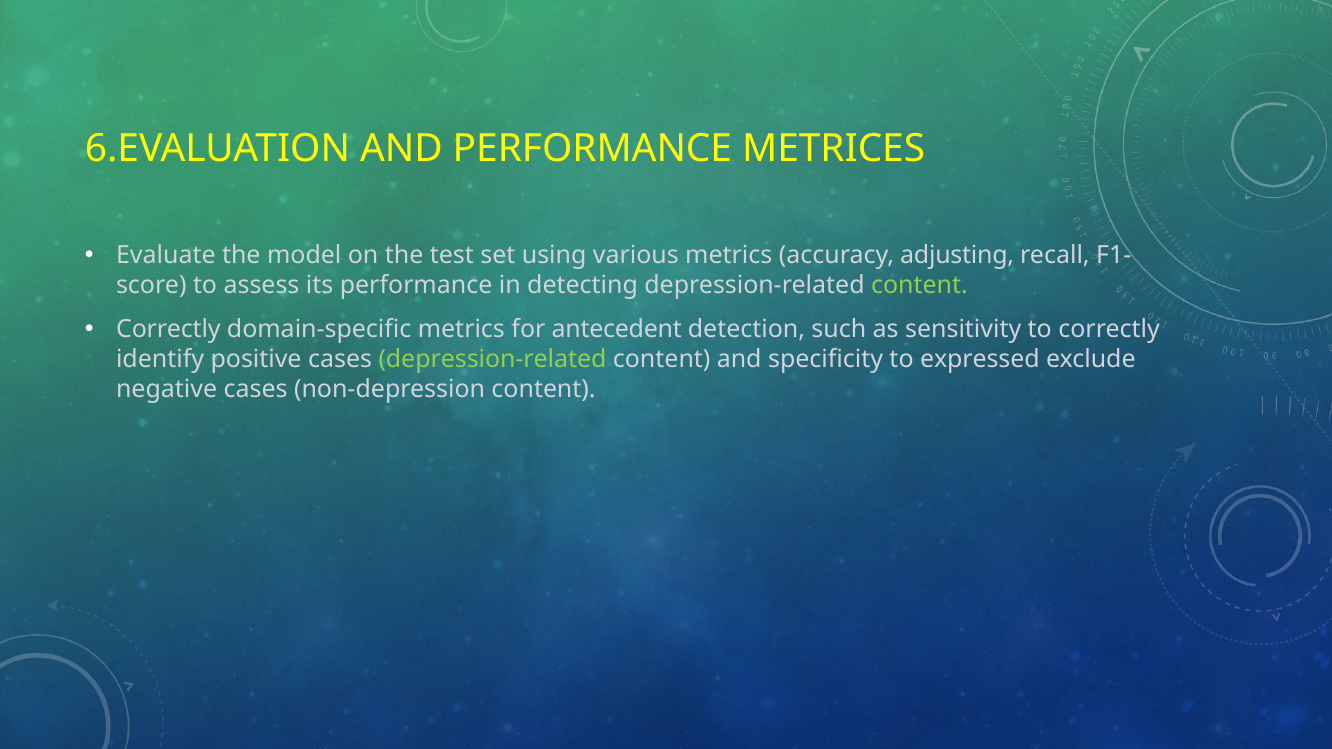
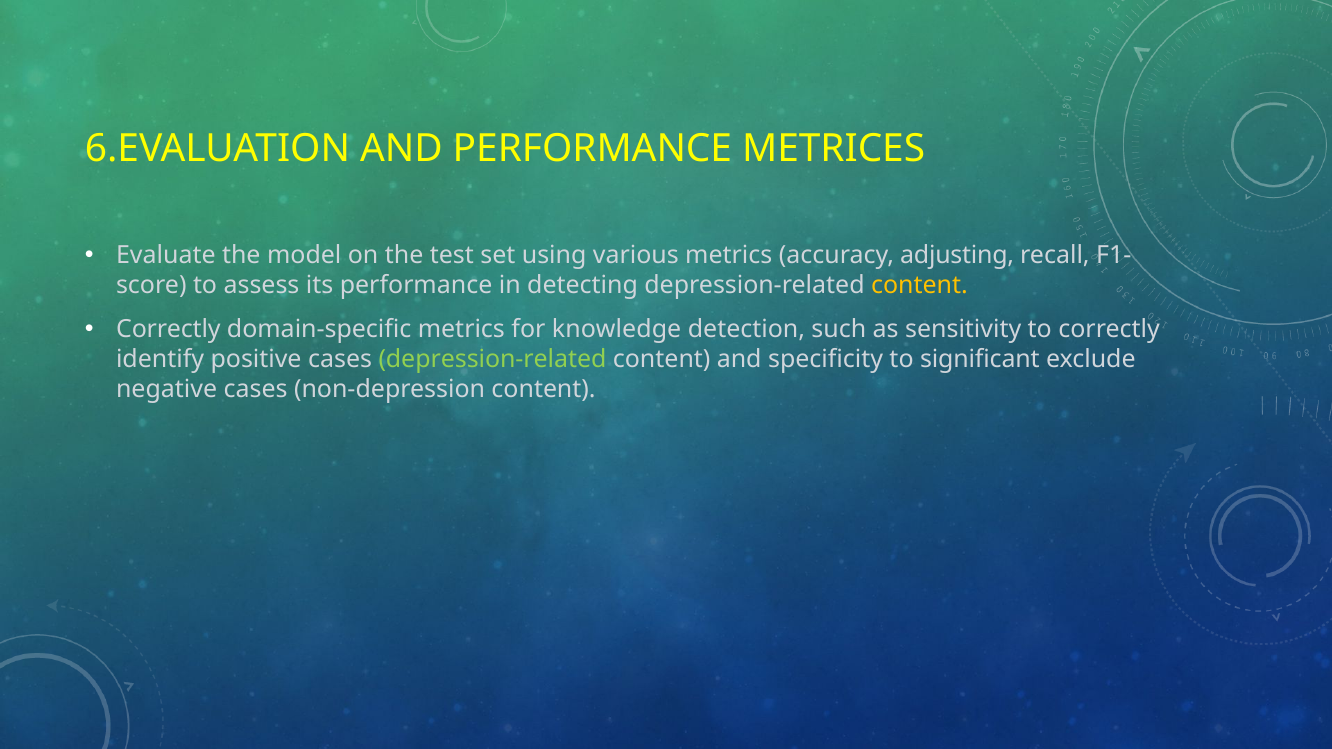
content at (919, 286) colour: light green -> yellow
antecedent: antecedent -> knowledge
expressed: expressed -> significant
